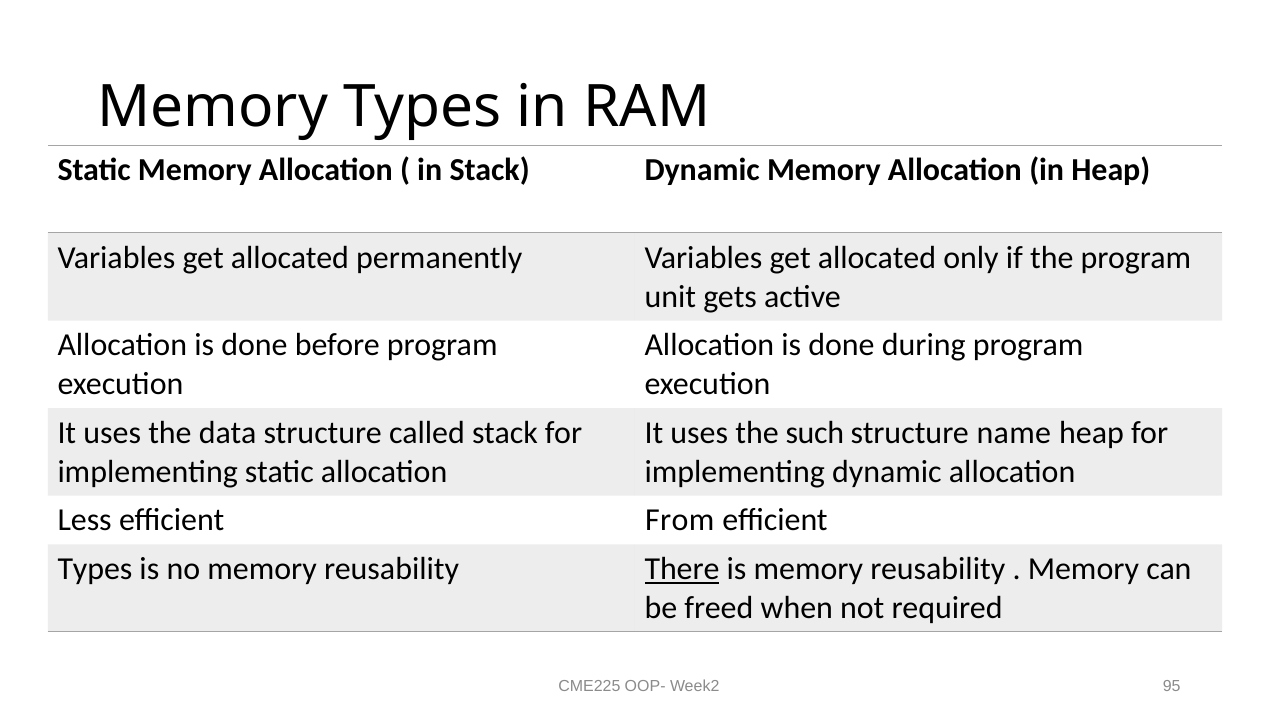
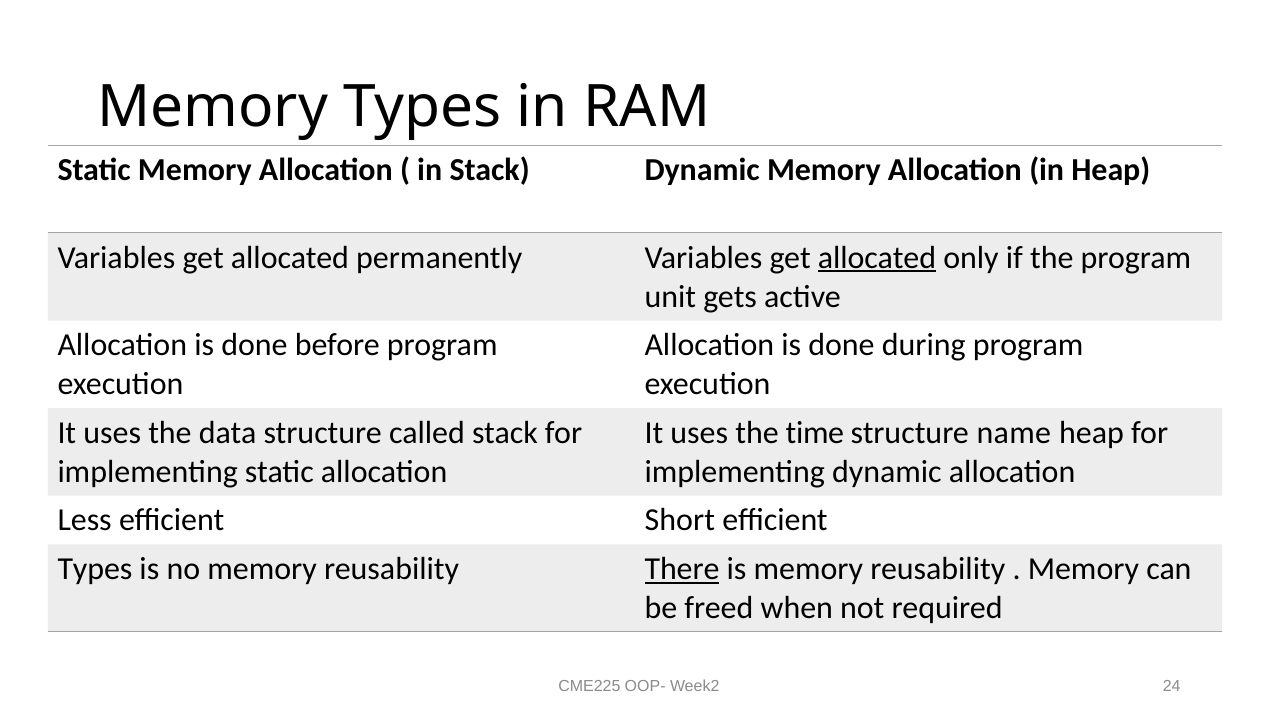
allocated at (877, 257) underline: none -> present
such: such -> time
From: From -> Short
95: 95 -> 24
